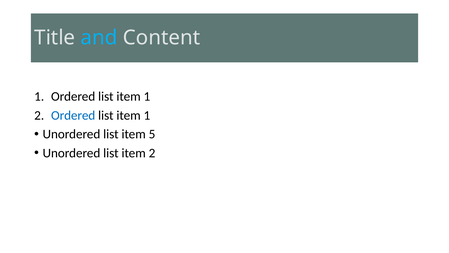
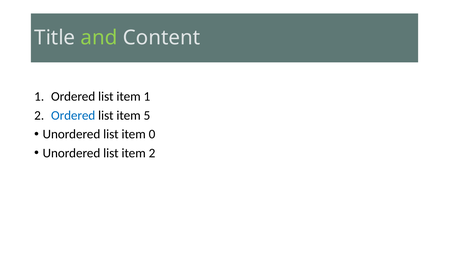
and colour: light blue -> light green
1 at (147, 115): 1 -> 5
5: 5 -> 0
